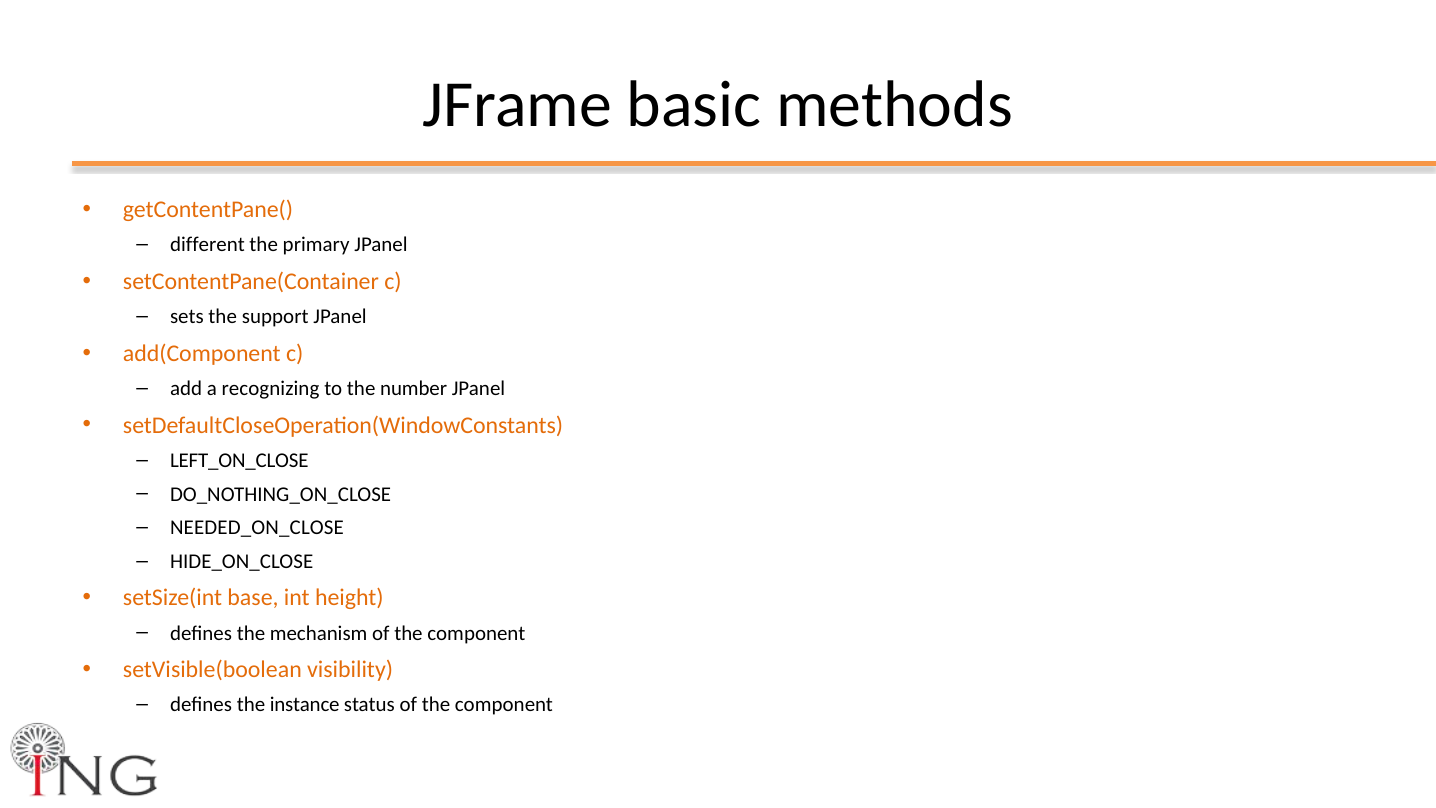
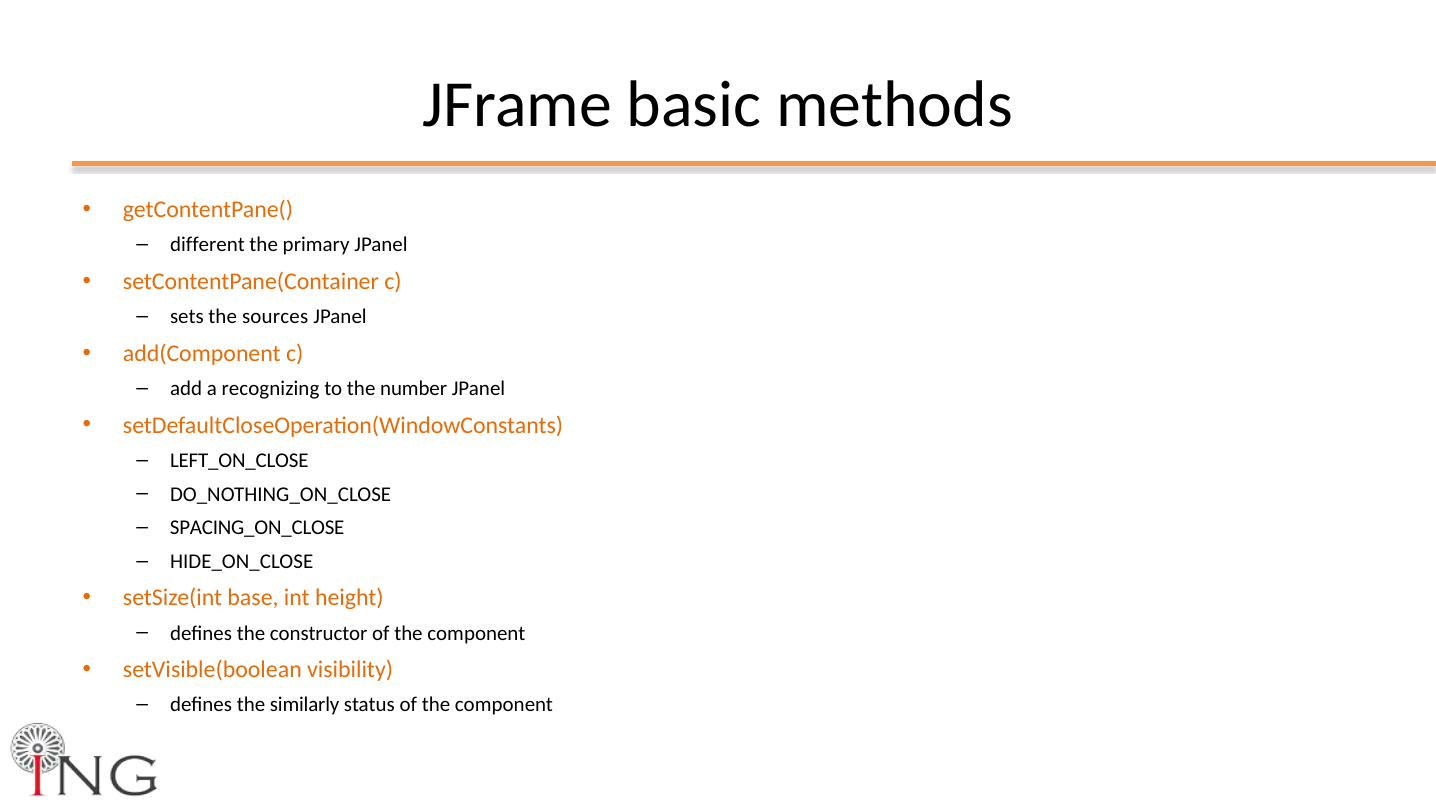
support: support -> sources
NEEDED_ON_CLOSE: NEEDED_ON_CLOSE -> SPACING_ON_CLOSE
mechanism: mechanism -> constructor
instance: instance -> similarly
